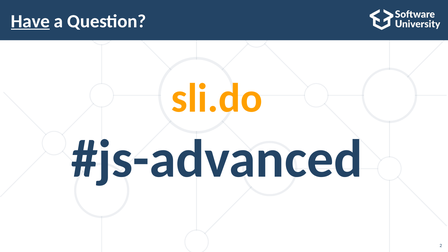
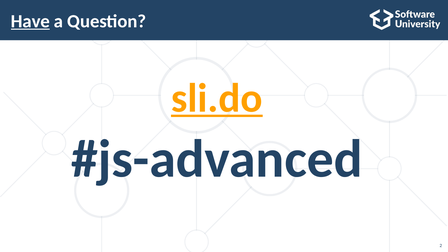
sli.do underline: none -> present
